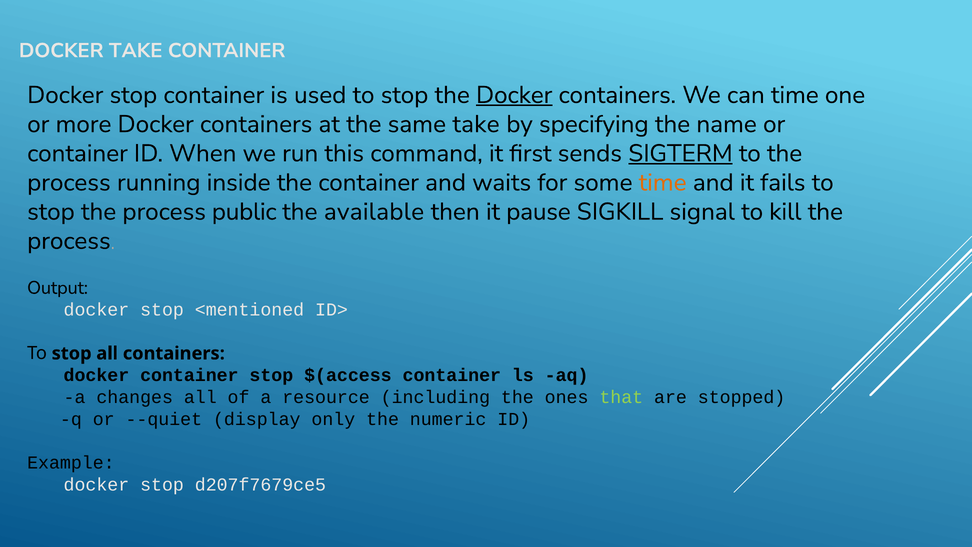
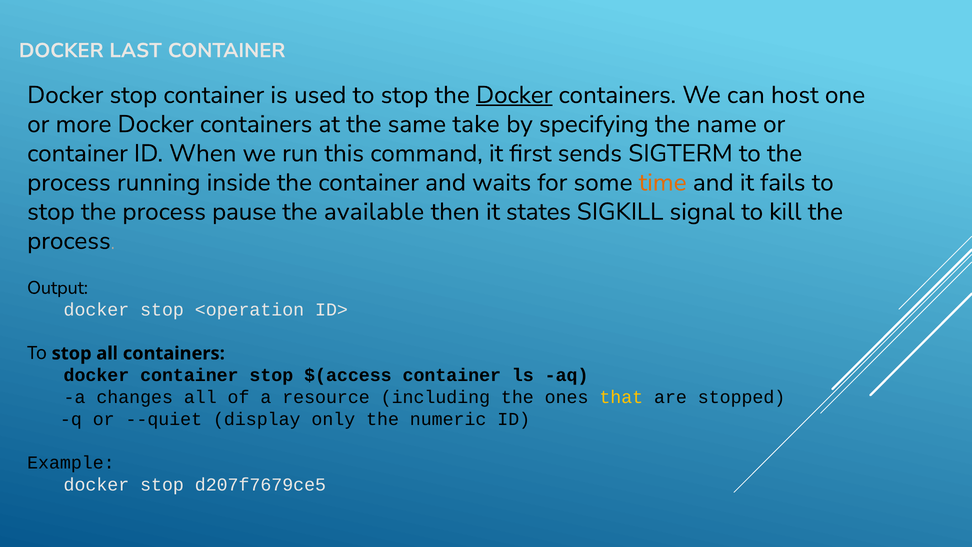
DOCKER TAKE: TAKE -> LAST
can time: time -> host
SIGTERM underline: present -> none
public: public -> pause
pause: pause -> states
<mentioned: <mentioned -> <operation
that colour: light green -> yellow
